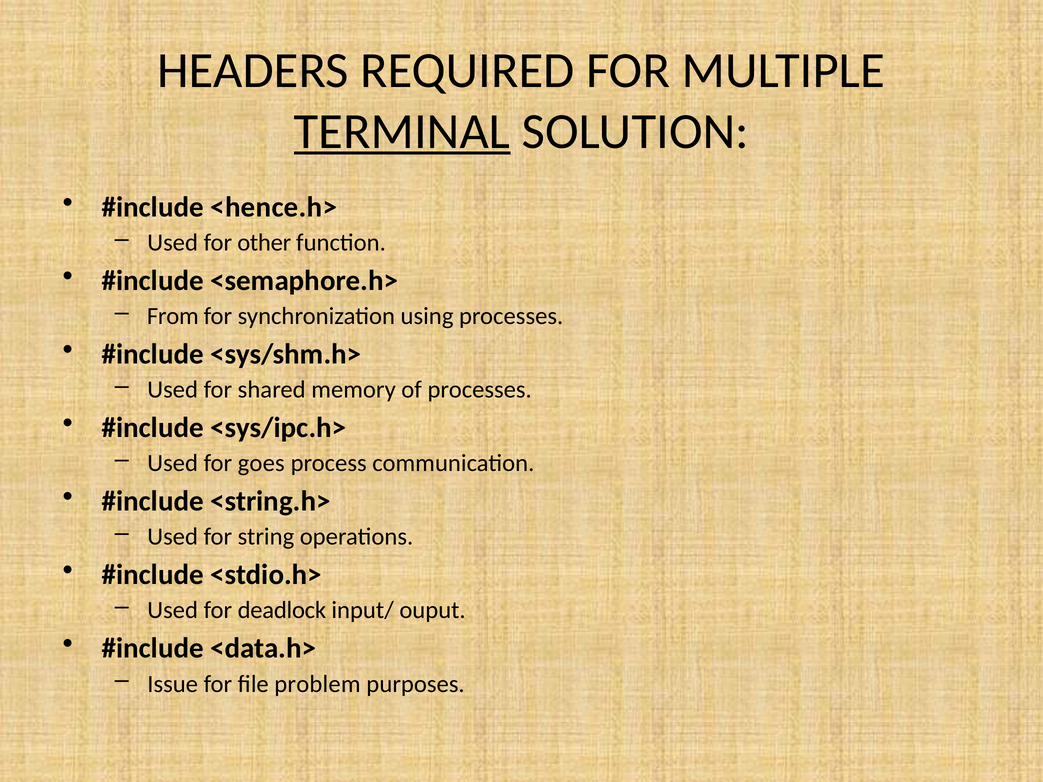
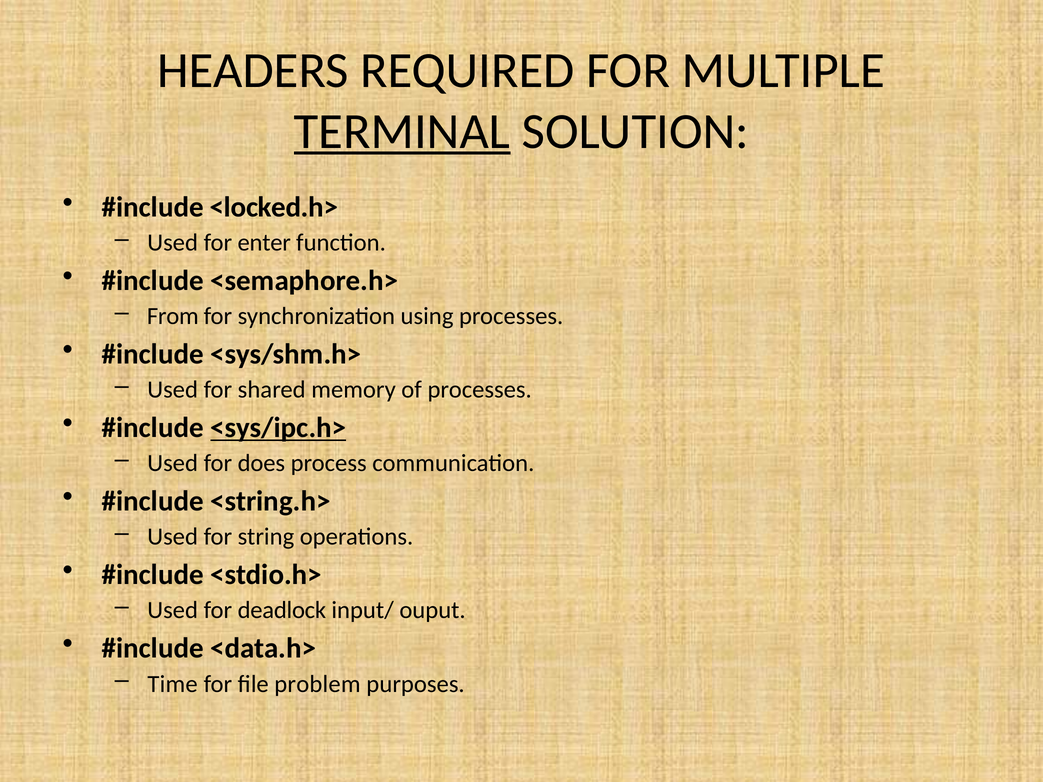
<hence.h>: <hence.h> -> <locked.h>
other: other -> enter
<sys/ipc.h> underline: none -> present
goes: goes -> does
Issue: Issue -> Time
